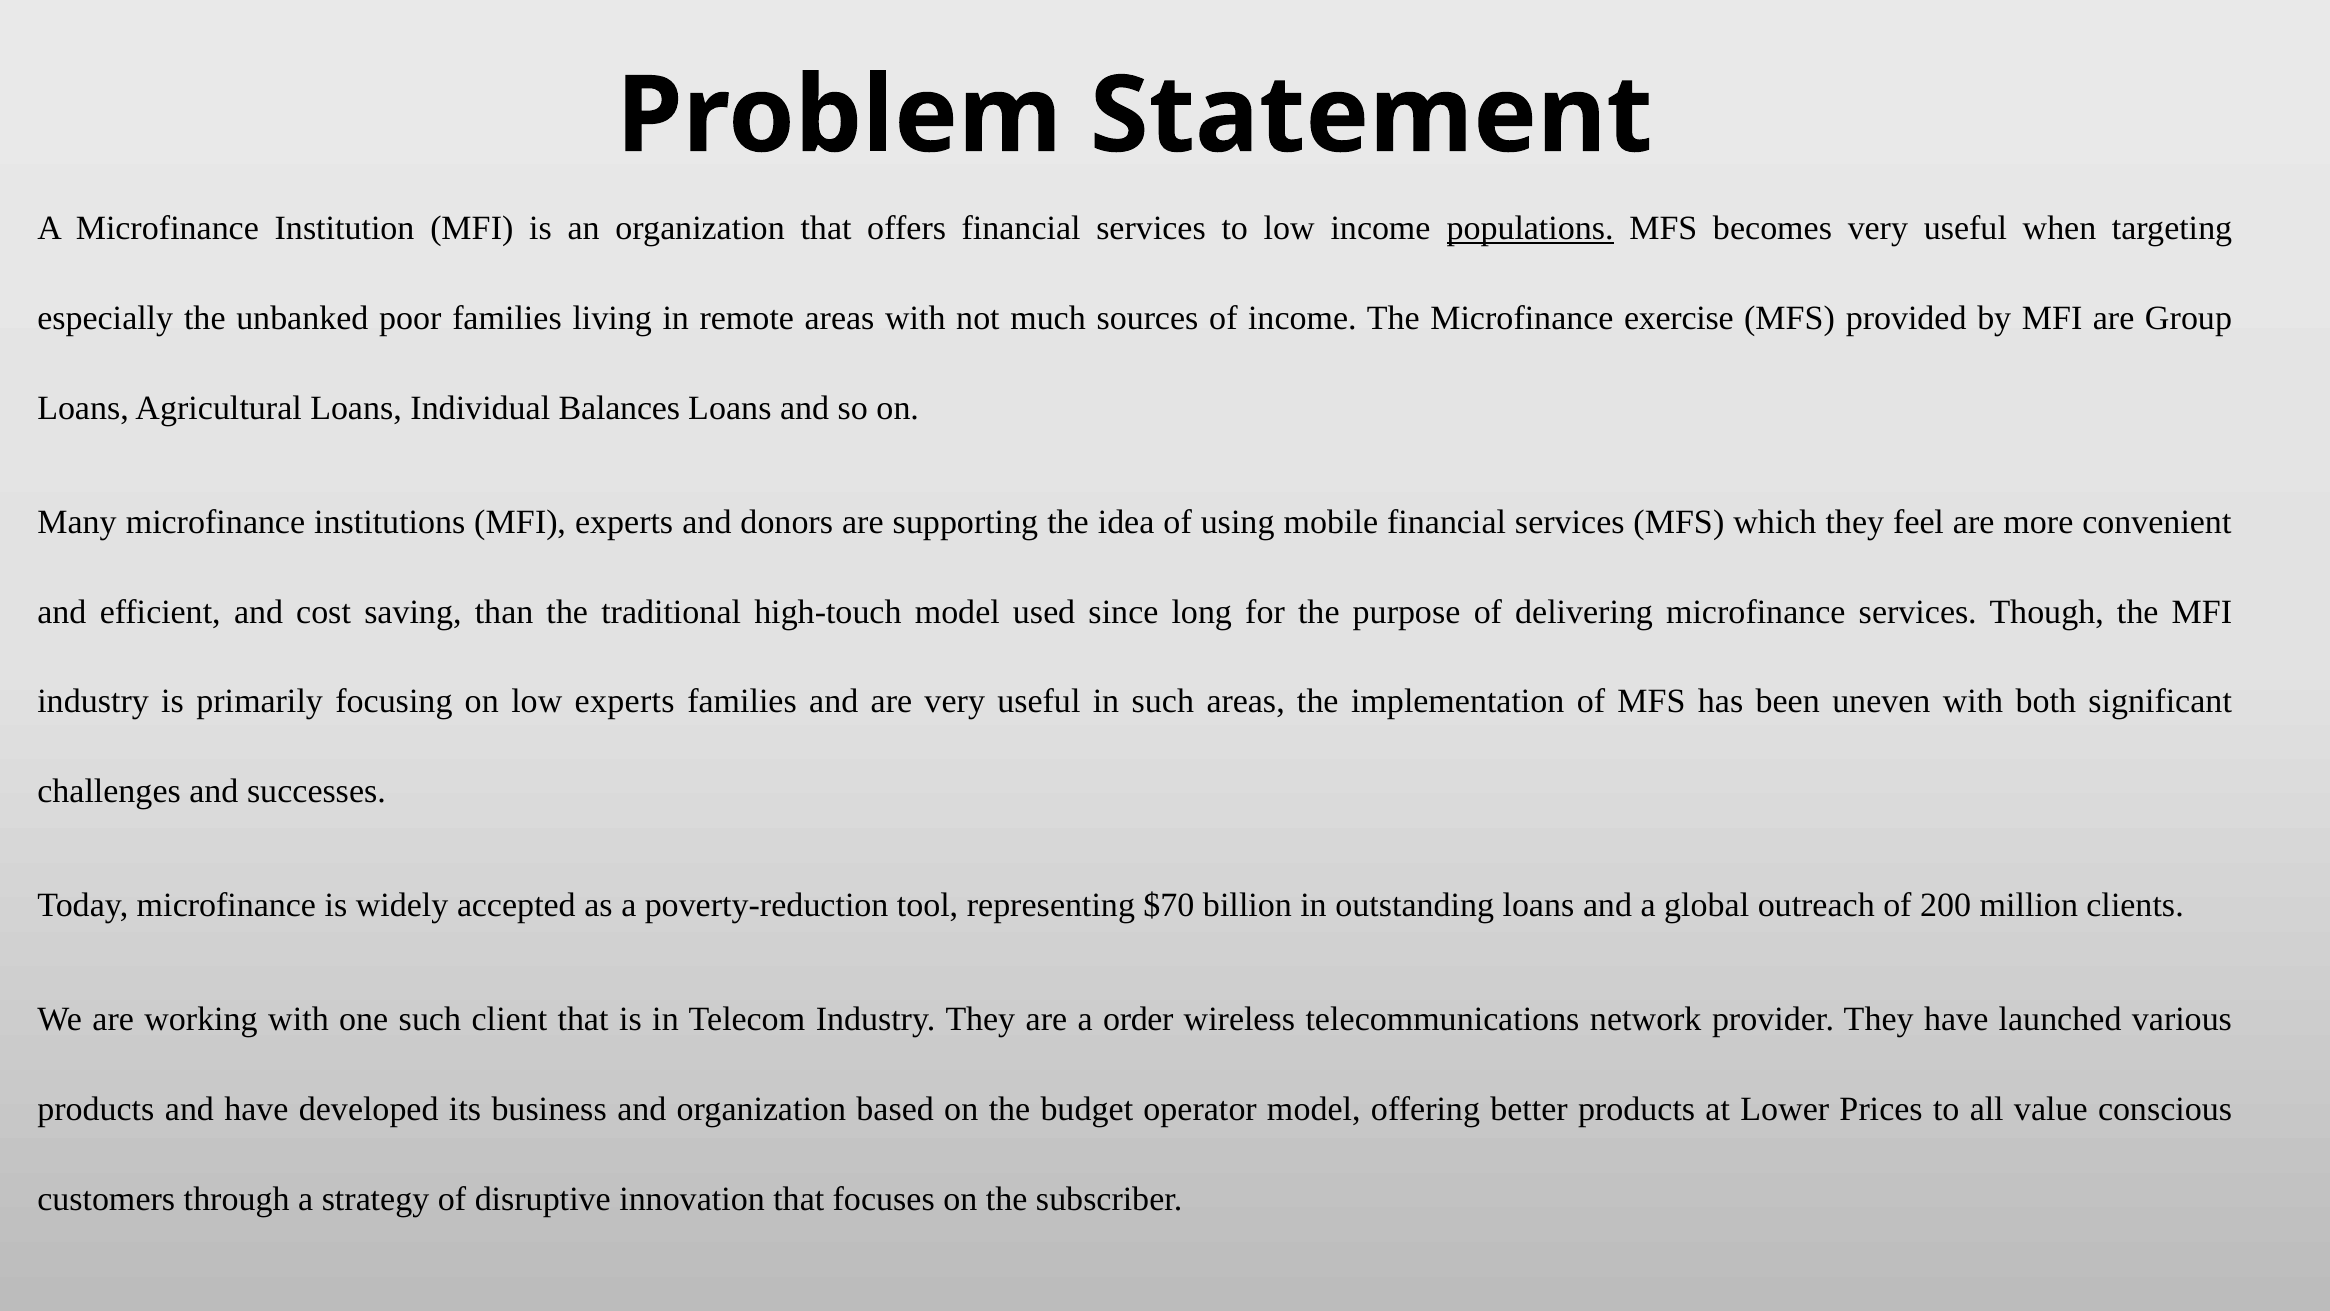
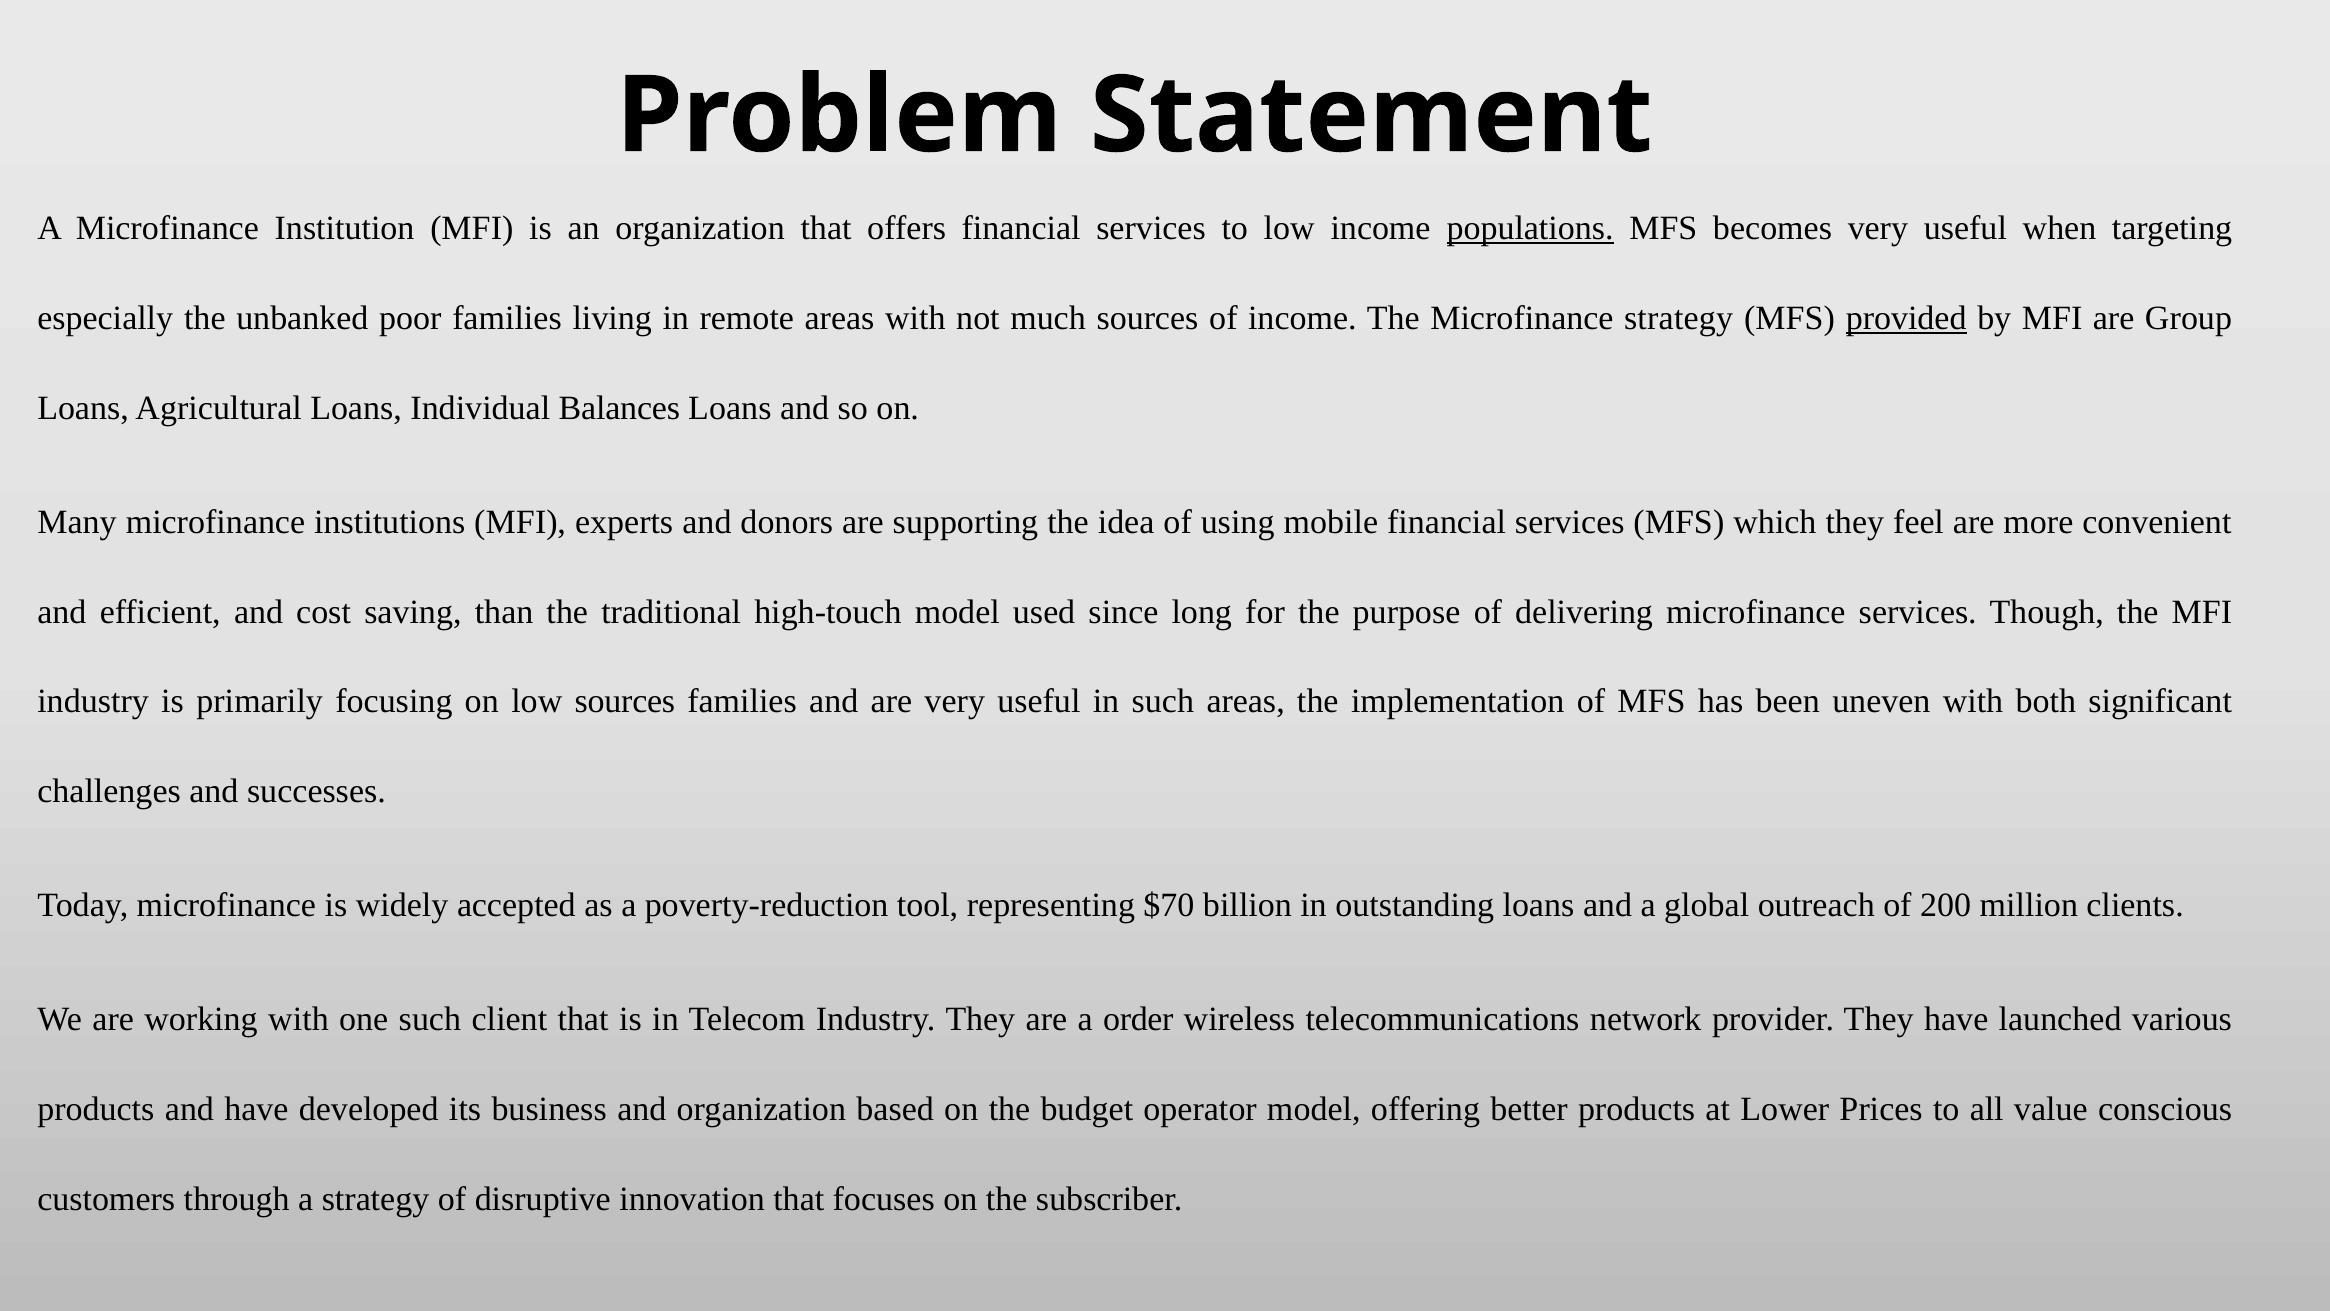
Microfinance exercise: exercise -> strategy
provided underline: none -> present
low experts: experts -> sources
